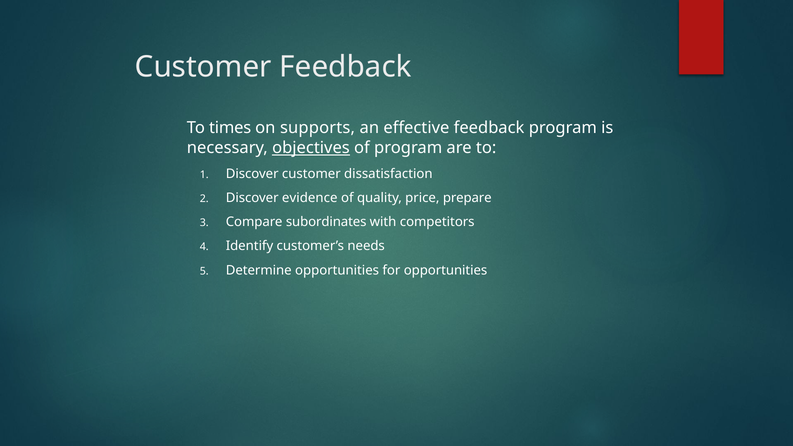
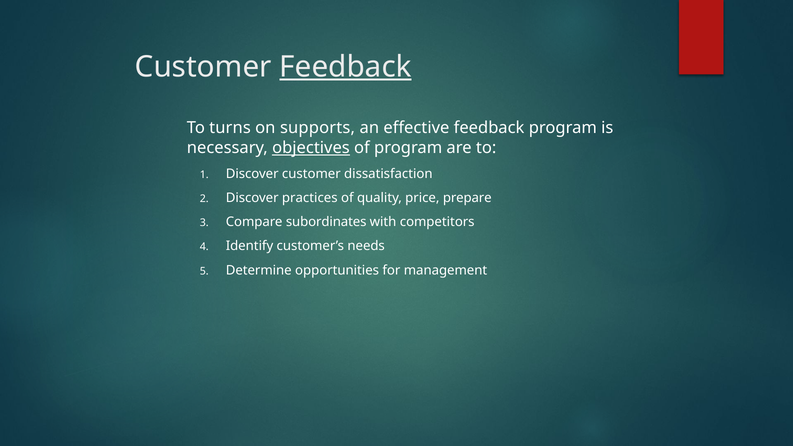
Feedback at (346, 67) underline: none -> present
times: times -> turns
evidence: evidence -> practices
for opportunities: opportunities -> management
